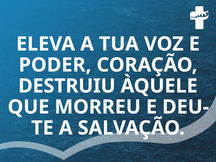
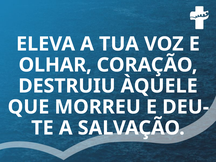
PODER: PODER -> OLHAR
